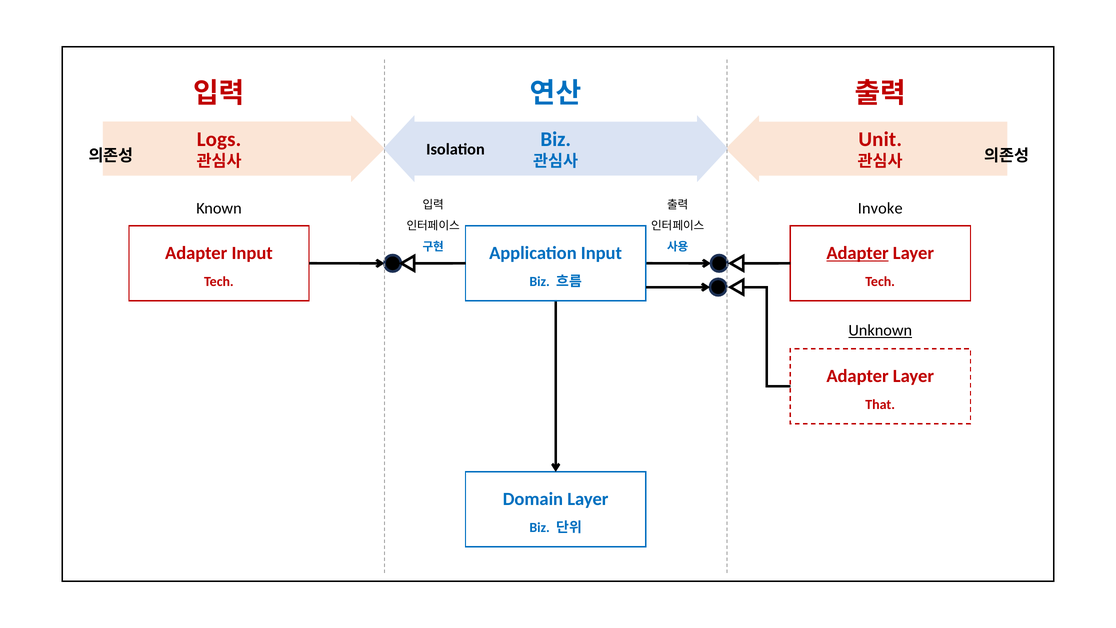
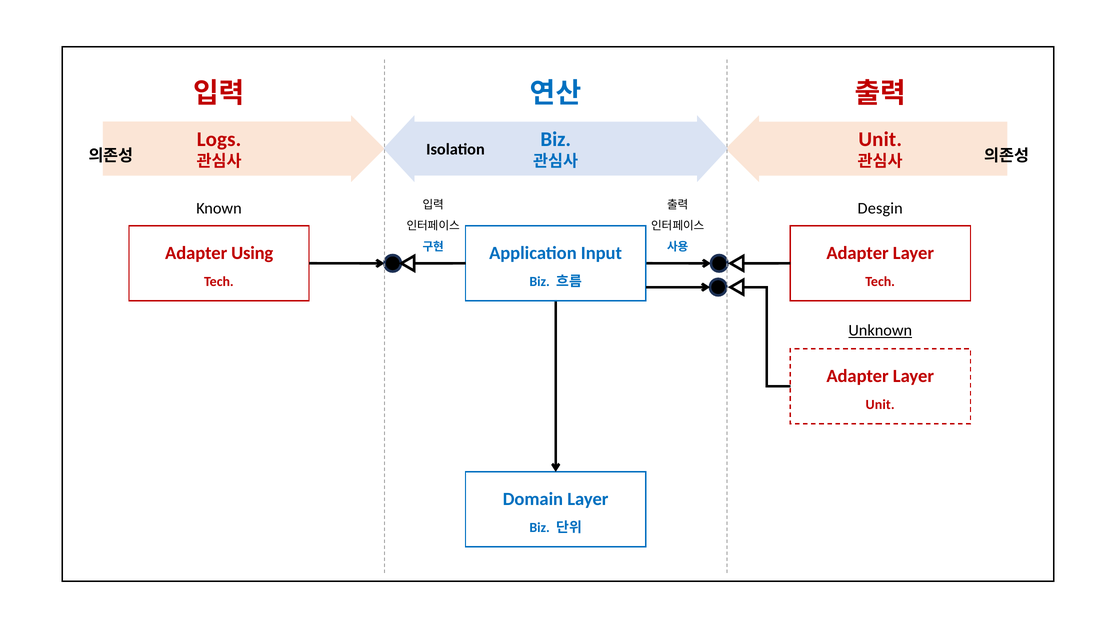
Invoke: Invoke -> Desgin
Adapter Input: Input -> Using
Adapter at (858, 253) underline: present -> none
That at (880, 405): That -> Unit
